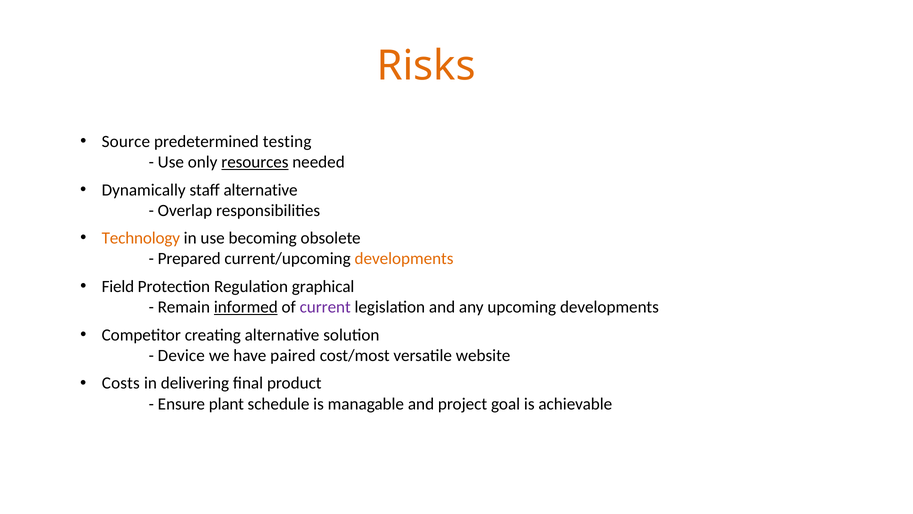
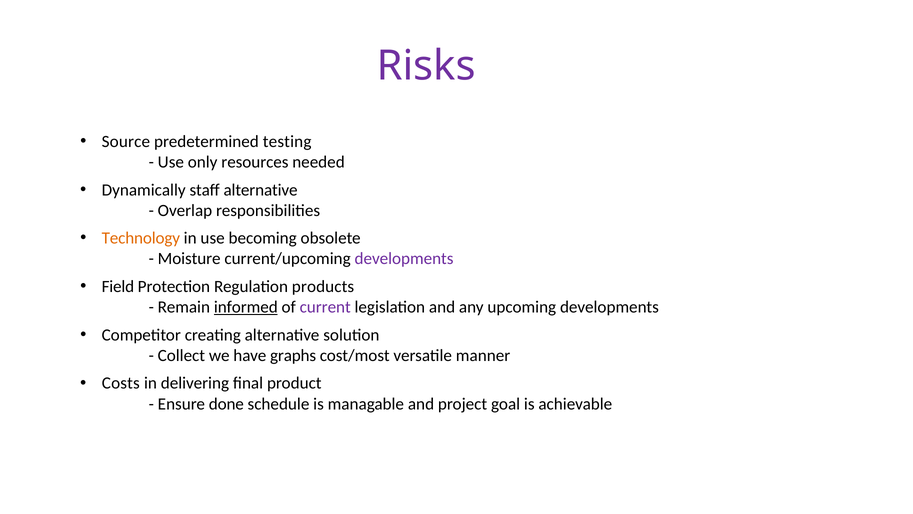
Risks colour: orange -> purple
resources underline: present -> none
Prepared: Prepared -> Moisture
developments at (404, 259) colour: orange -> purple
graphical: graphical -> products
Device: Device -> Collect
paired: paired -> graphs
website: website -> manner
plant: plant -> done
